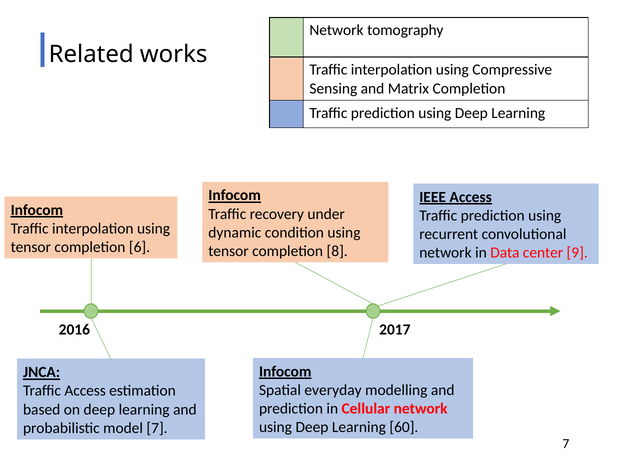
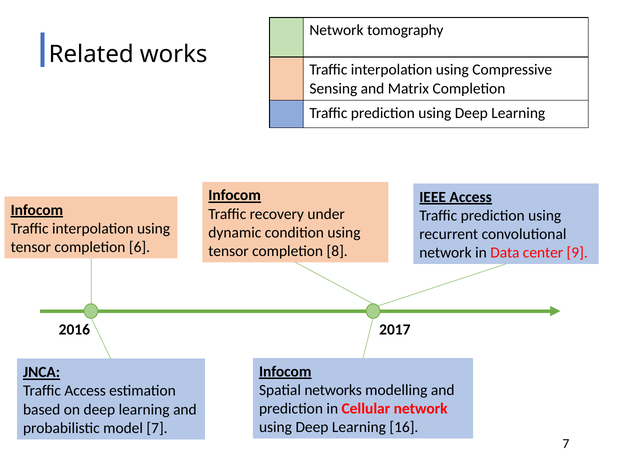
everyday: everyday -> networks
60: 60 -> 16
